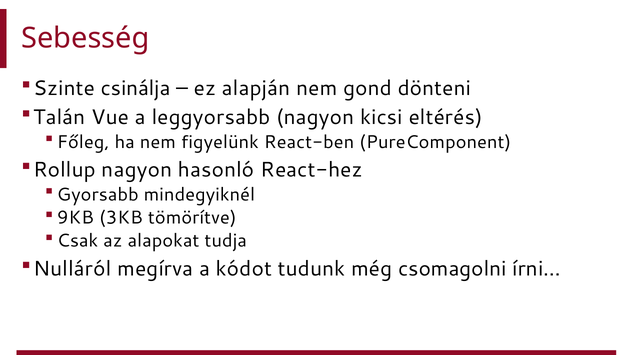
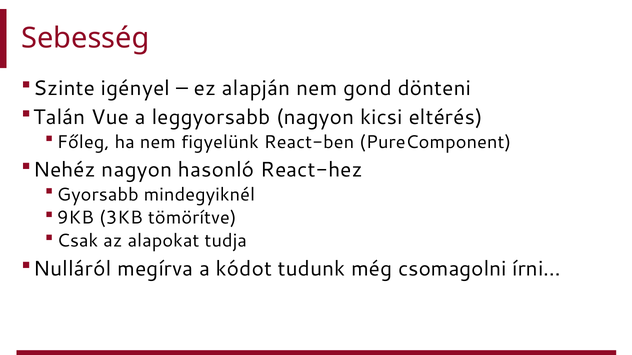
csinálja: csinálja -> igényel
Rollup: Rollup -> Nehéz
